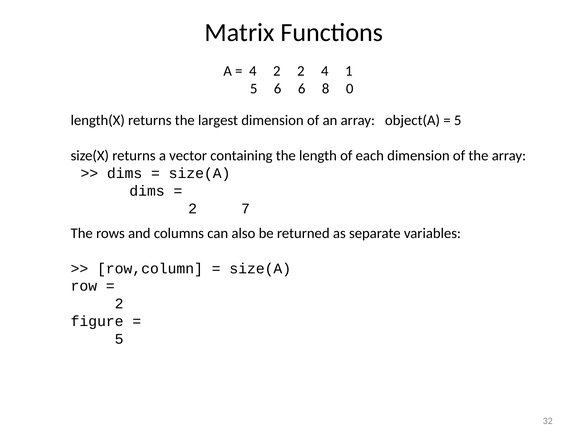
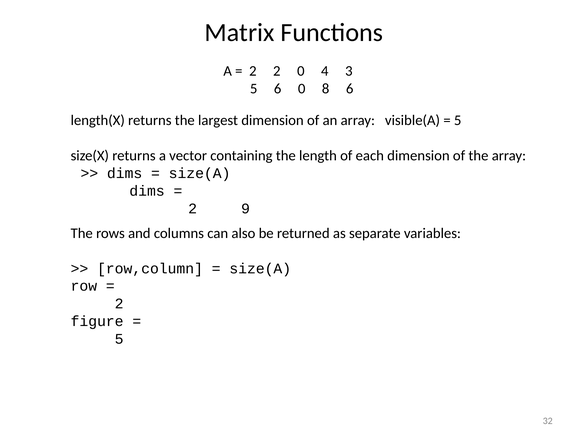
4 at (253, 71): 4 -> 2
2 2: 2 -> 0
1: 1 -> 3
6 6: 6 -> 0
8 0: 0 -> 6
object(A: object(A -> visible(A
7: 7 -> 9
